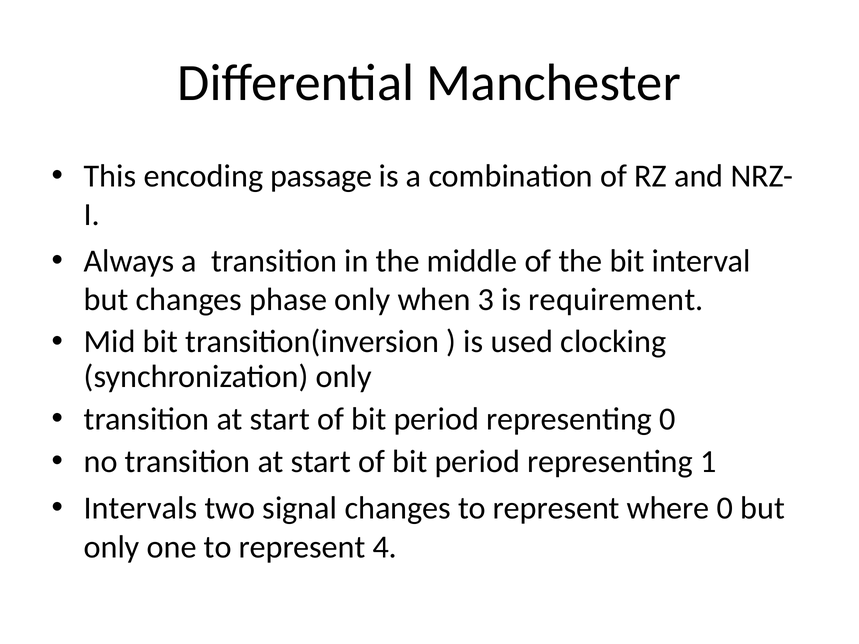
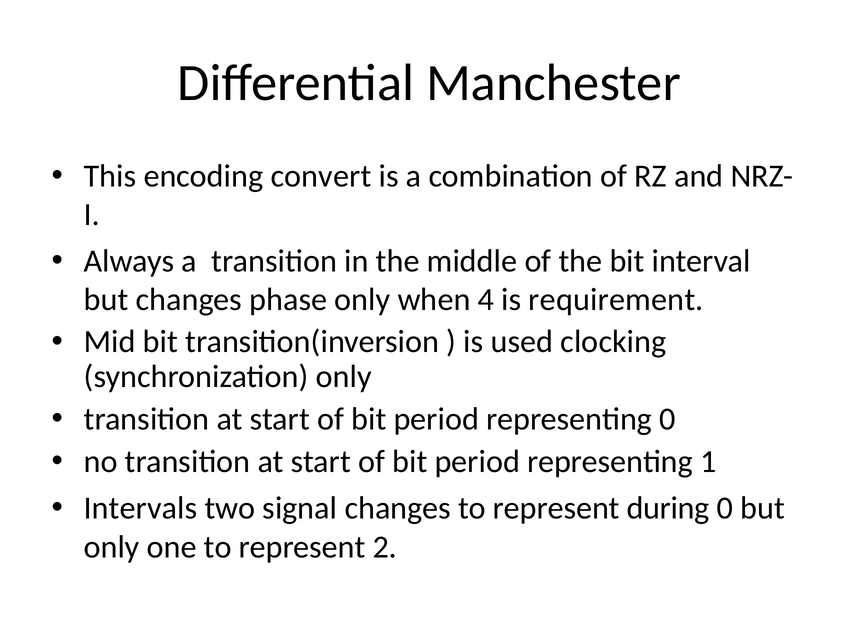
passage: passage -> convert
3: 3 -> 4
where: where -> during
4: 4 -> 2
